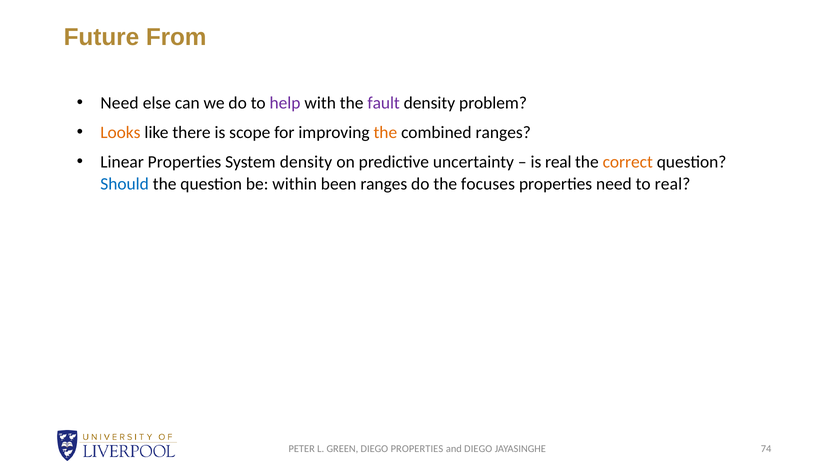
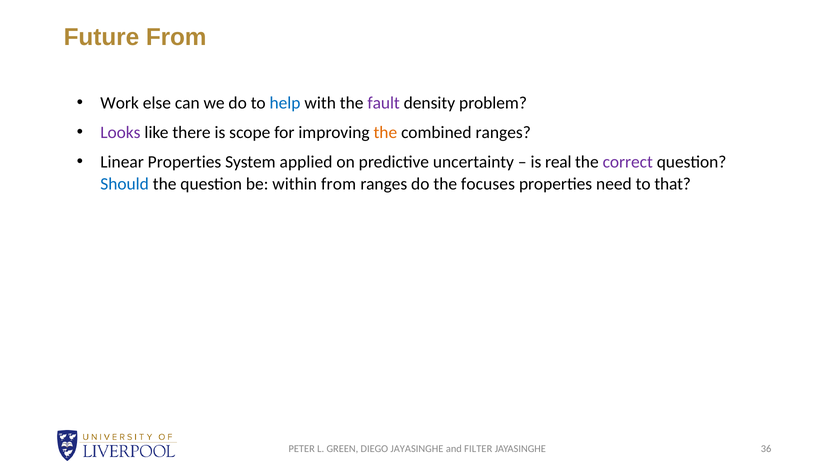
Need at (120, 103): Need -> Work
help colour: purple -> blue
Looks colour: orange -> purple
System density: density -> applied
correct colour: orange -> purple
within been: been -> from
to real: real -> that
DIEGO PROPERTIES: PROPERTIES -> JAYASINGHE
and DIEGO: DIEGO -> FILTER
74: 74 -> 36
